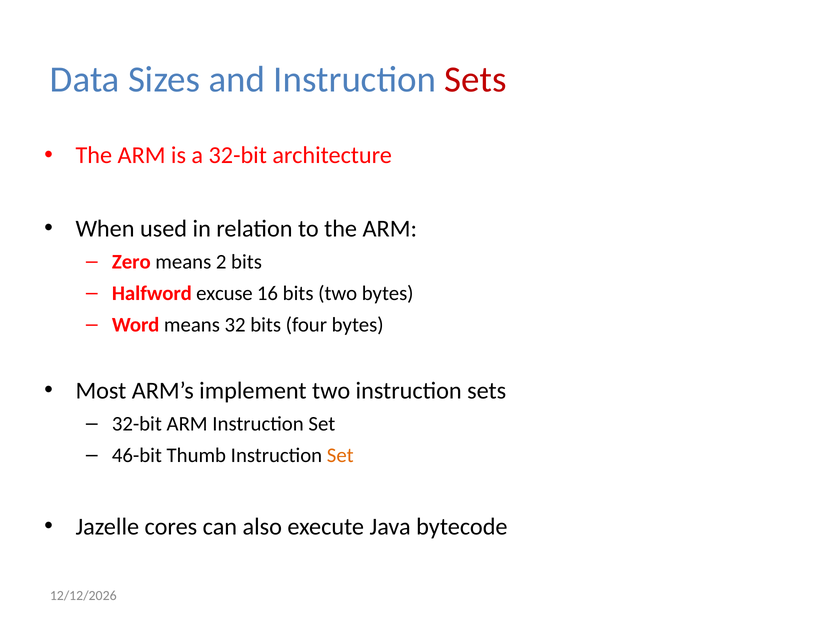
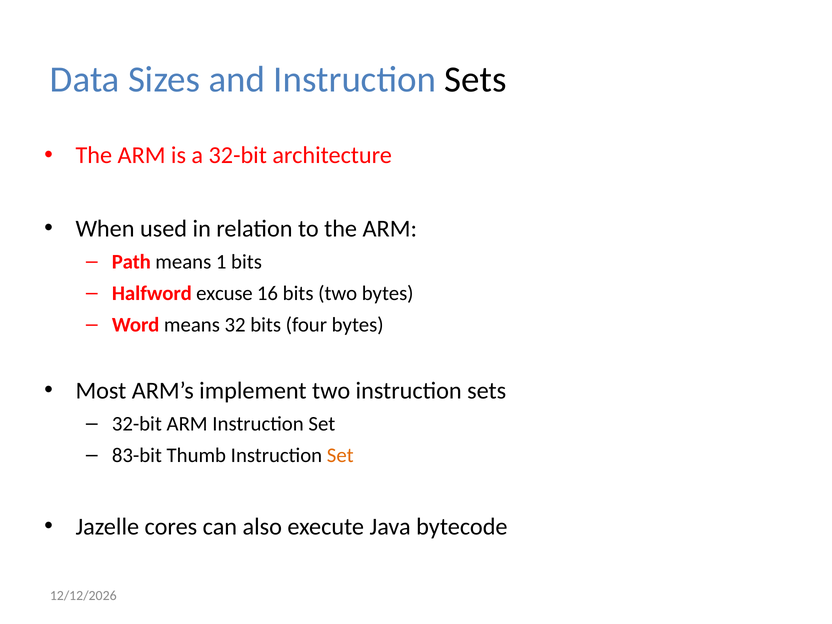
Sets at (476, 80) colour: red -> black
Zero: Zero -> Path
2: 2 -> 1
46-bit: 46-bit -> 83-bit
